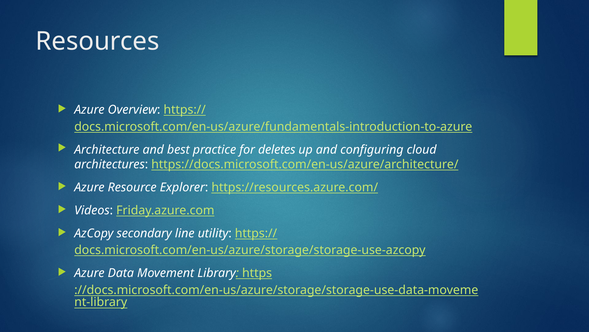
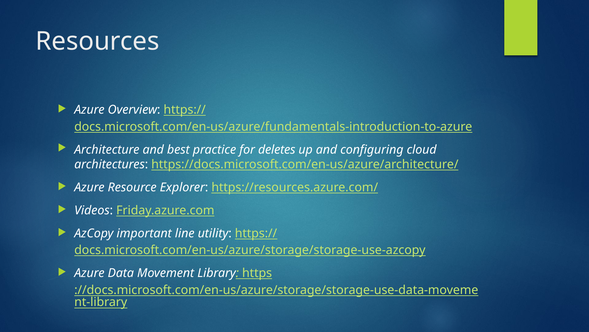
secondary: secondary -> important
